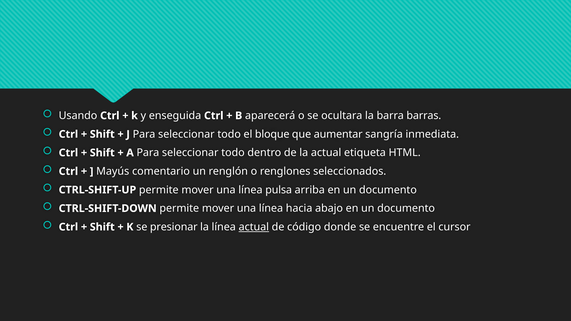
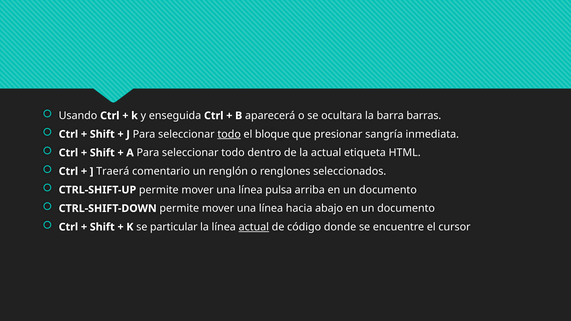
todo at (229, 134) underline: none -> present
aumentar: aumentar -> presionar
Mayús: Mayús -> Traerá
presionar: presionar -> particular
